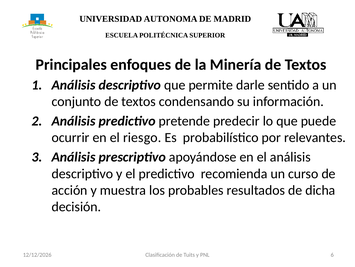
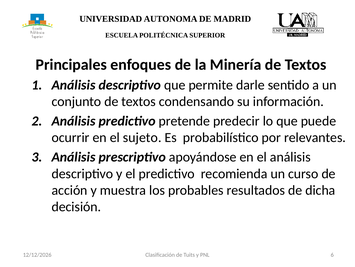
riesgo: riesgo -> sujeto
